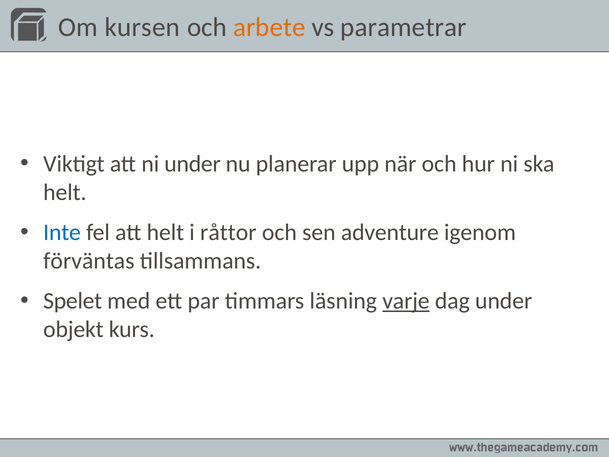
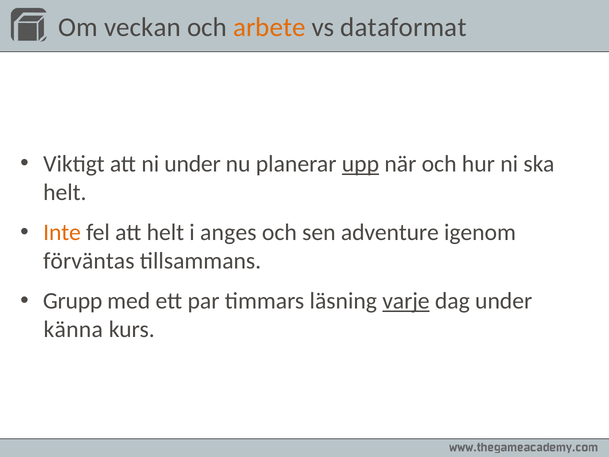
kursen: kursen -> veckan
parametrar: parametrar -> dataformat
upp underline: none -> present
Inte colour: blue -> orange
råttor: råttor -> anges
Spelet: Spelet -> Grupp
objekt: objekt -> känna
